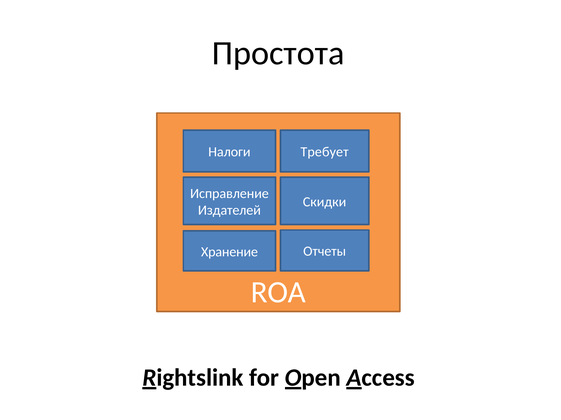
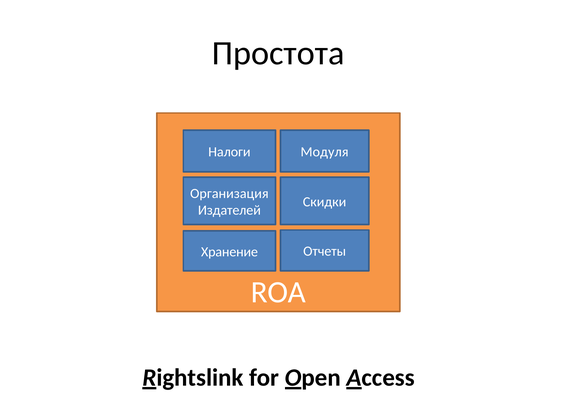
Требует: Требует -> Модуля
Исправление: Исправление -> Организация
